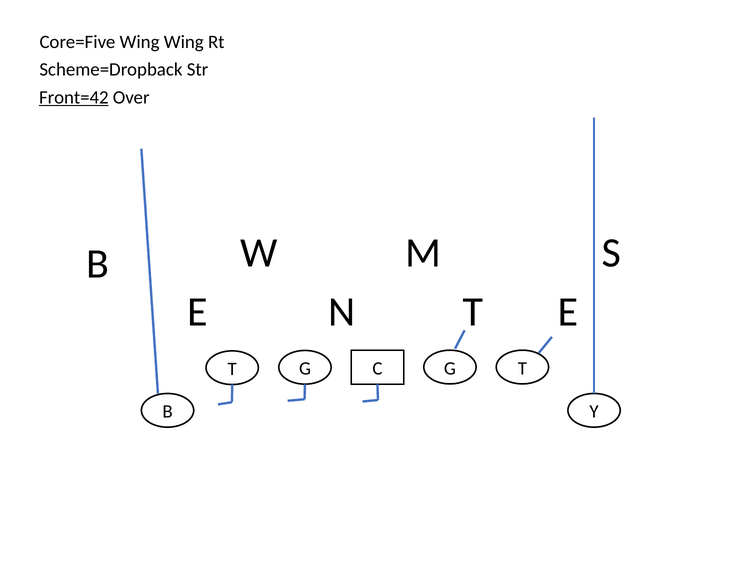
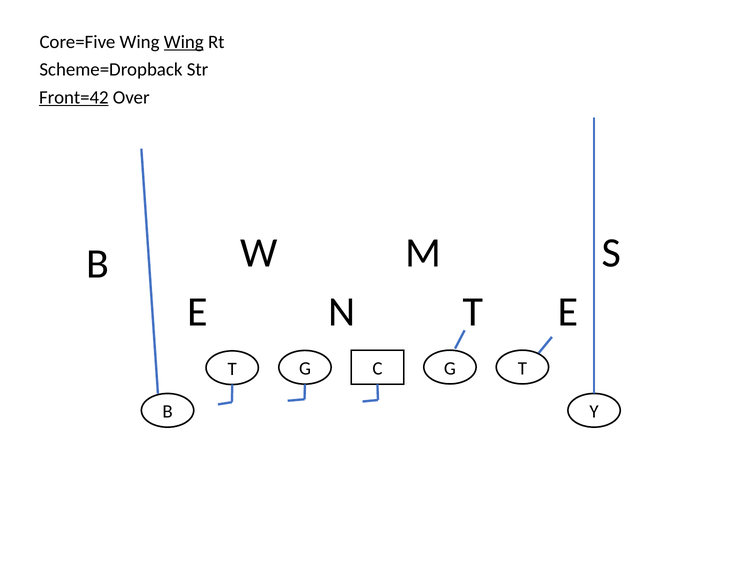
Wing at (184, 42) underline: none -> present
